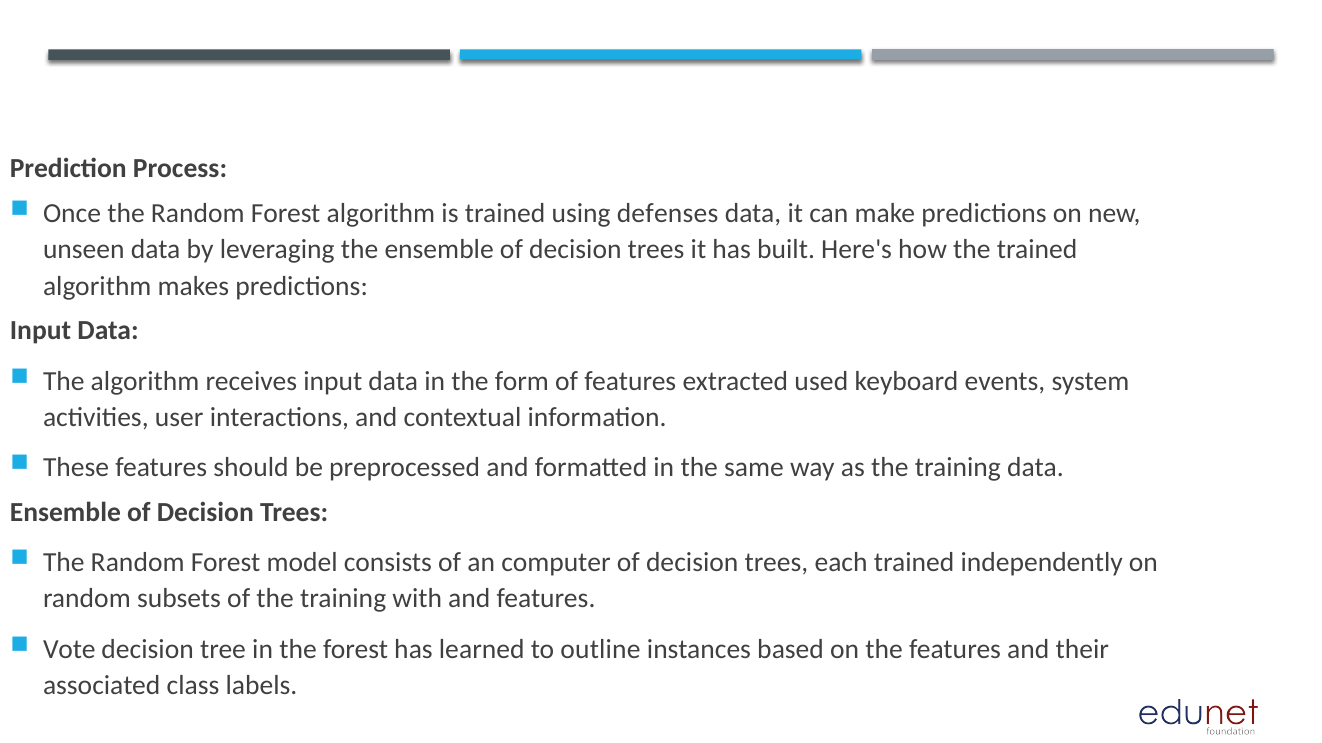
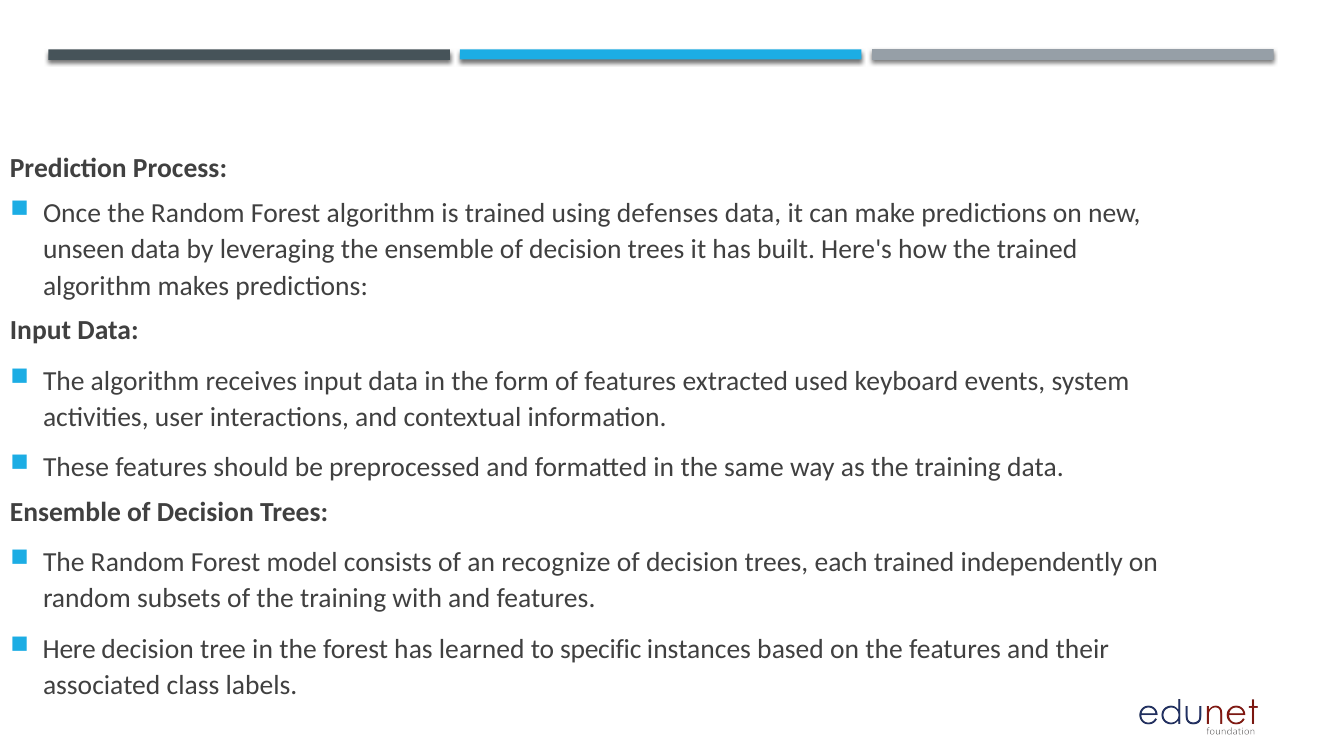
computer: computer -> recognize
Vote: Vote -> Here
outline: outline -> specific
